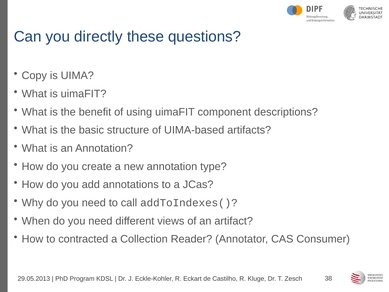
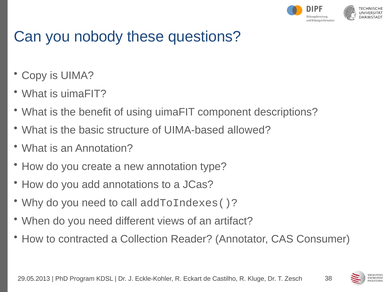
directly: directly -> nobody
artifacts: artifacts -> allowed
